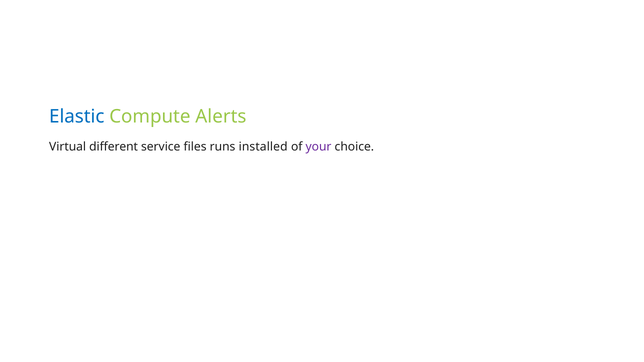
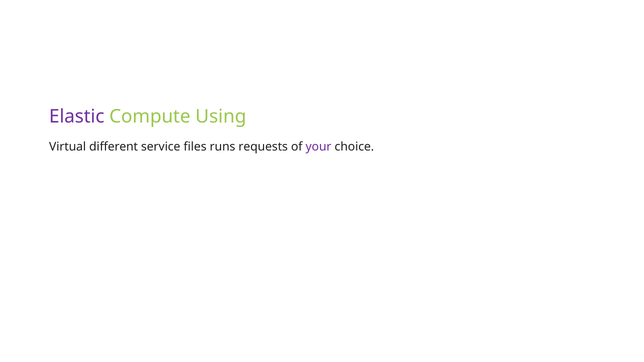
Elastic colour: blue -> purple
Alerts: Alerts -> Using
installed: installed -> requests
